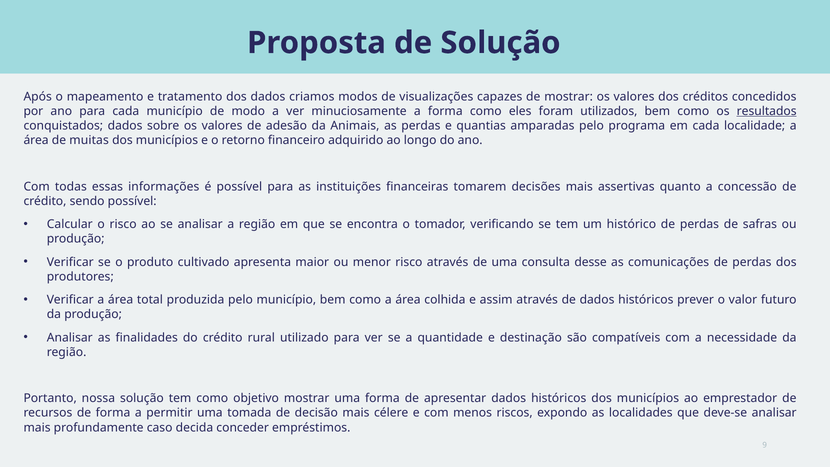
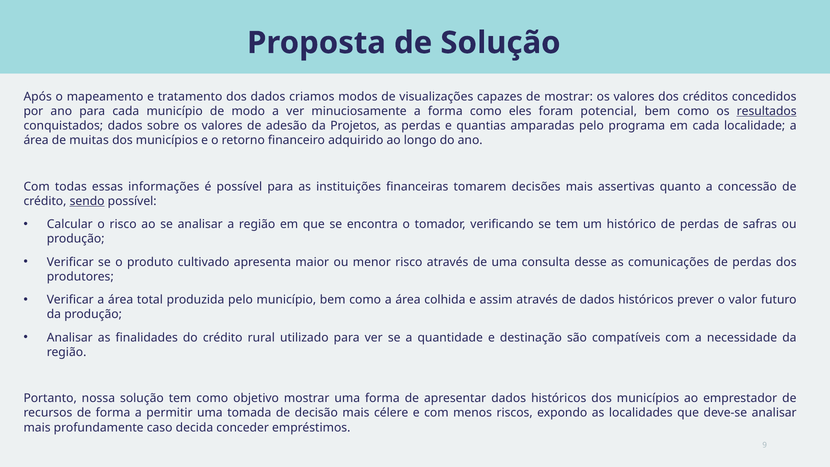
utilizados: utilizados -> potencial
Animais: Animais -> Projetos
sendo underline: none -> present
